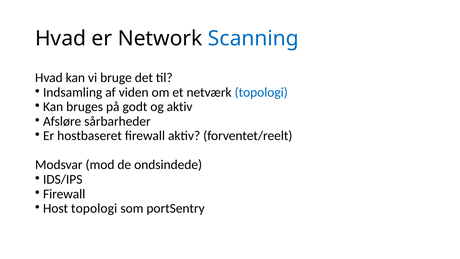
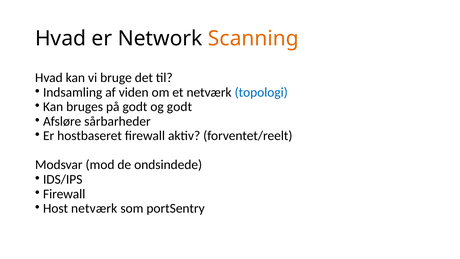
Scanning colour: blue -> orange
og aktiv: aktiv -> godt
Host topologi: topologi -> netværk
